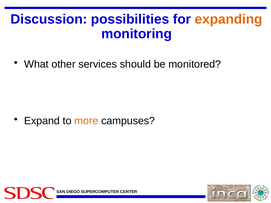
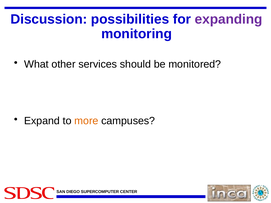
expanding colour: orange -> purple
